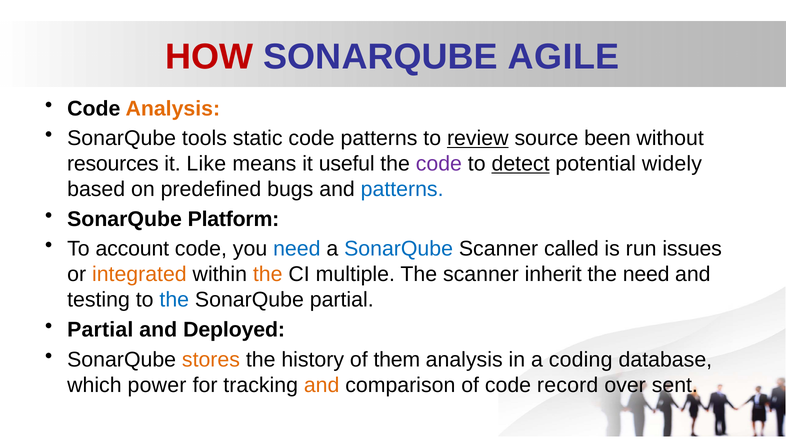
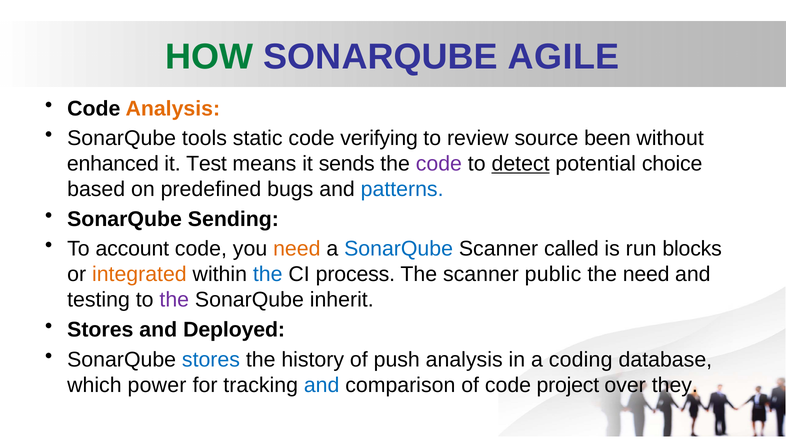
HOW colour: red -> green
code patterns: patterns -> verifying
review underline: present -> none
resources: resources -> enhanced
Like: Like -> Test
useful: useful -> sends
widely: widely -> choice
Platform: Platform -> Sending
need at (297, 249) colour: blue -> orange
issues: issues -> blocks
the at (268, 274) colour: orange -> blue
multiple: multiple -> process
inherit: inherit -> public
the at (174, 300) colour: blue -> purple
SonarQube partial: partial -> inherit
Partial at (100, 330): Partial -> Stores
stores at (211, 360) colour: orange -> blue
them: them -> push
and at (322, 385) colour: orange -> blue
record: record -> project
sent: sent -> they
